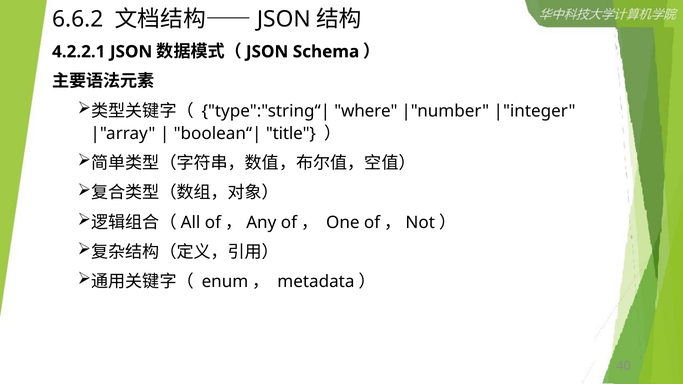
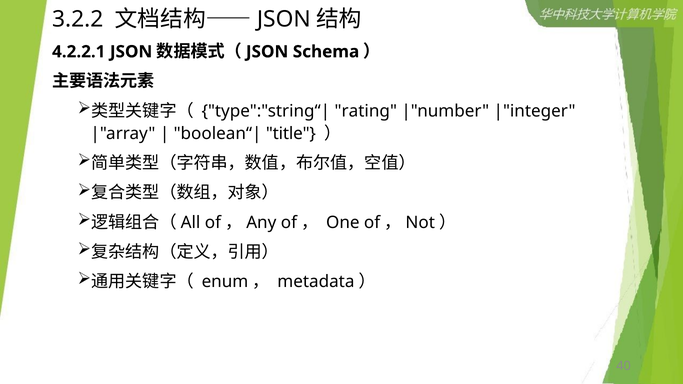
6.6.2: 6.6.2 -> 3.2.2
where: where -> rating
